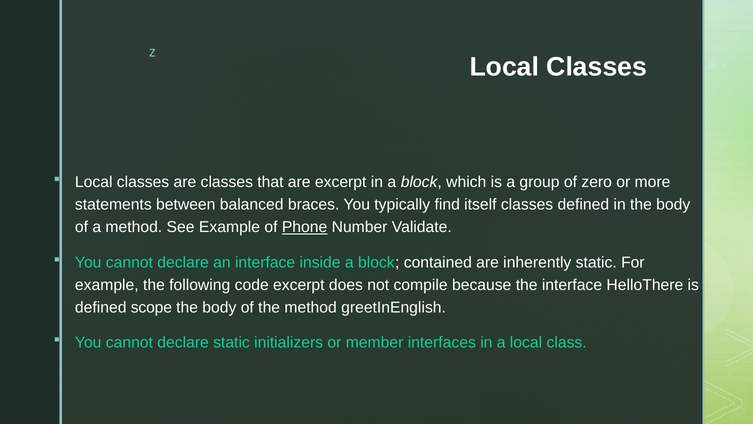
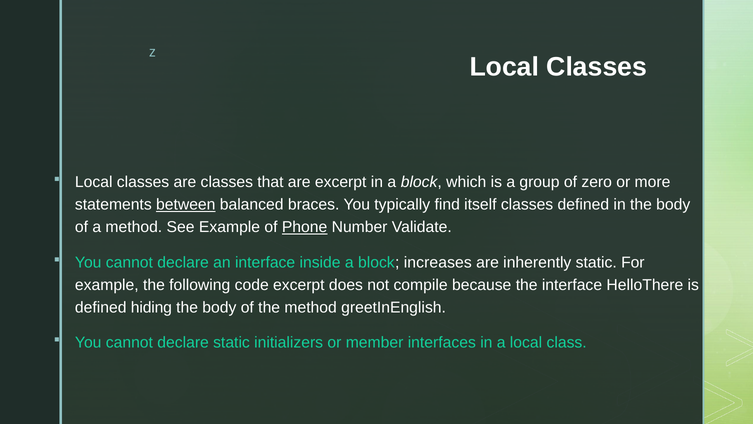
between underline: none -> present
contained: contained -> increases
scope: scope -> hiding
